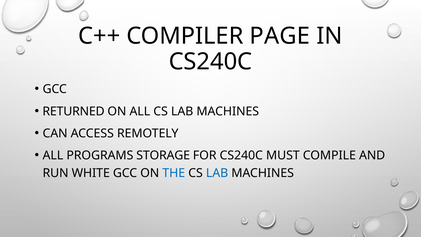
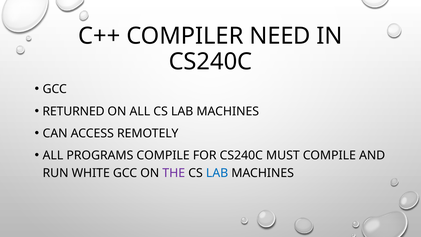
PAGE: PAGE -> NEED
PROGRAMS STORAGE: STORAGE -> COMPILE
THE colour: blue -> purple
